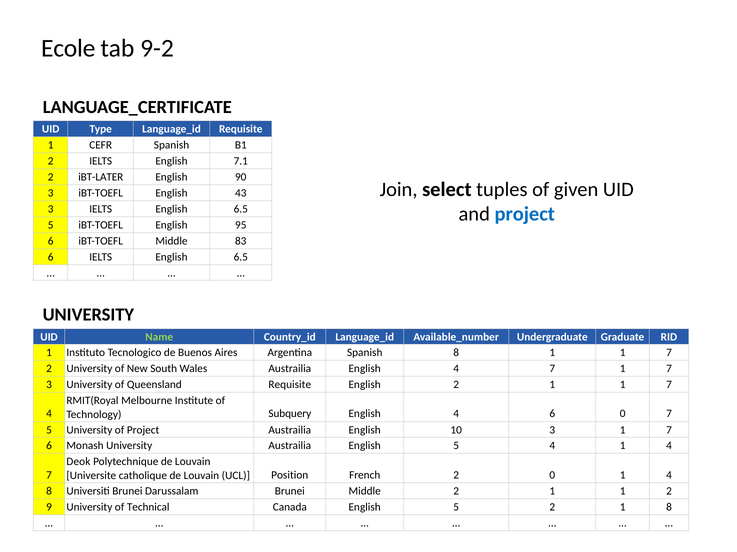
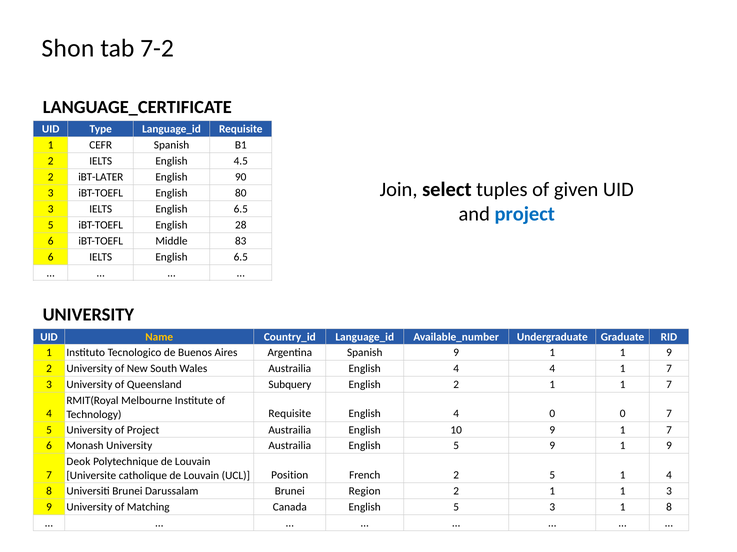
Ecole: Ecole -> Shon
9-2: 9-2 -> 7-2
7.1: 7.1 -> 4.5
43: 43 -> 80
95: 95 -> 28
Name colour: light green -> yellow
Spanish 8: 8 -> 9
7 at (669, 353): 7 -> 9
English 4 7: 7 -> 4
Queensland Requisite: Requisite -> Subquery
Technology Subquery: Subquery -> Requisite
4 6: 6 -> 0
10 3: 3 -> 9
5 4: 4 -> 9
4 at (669, 446): 4 -> 9
2 0: 0 -> 5
Brunei Middle: Middle -> Region
1 2: 2 -> 3
Technical: Technical -> Matching
5 2: 2 -> 3
